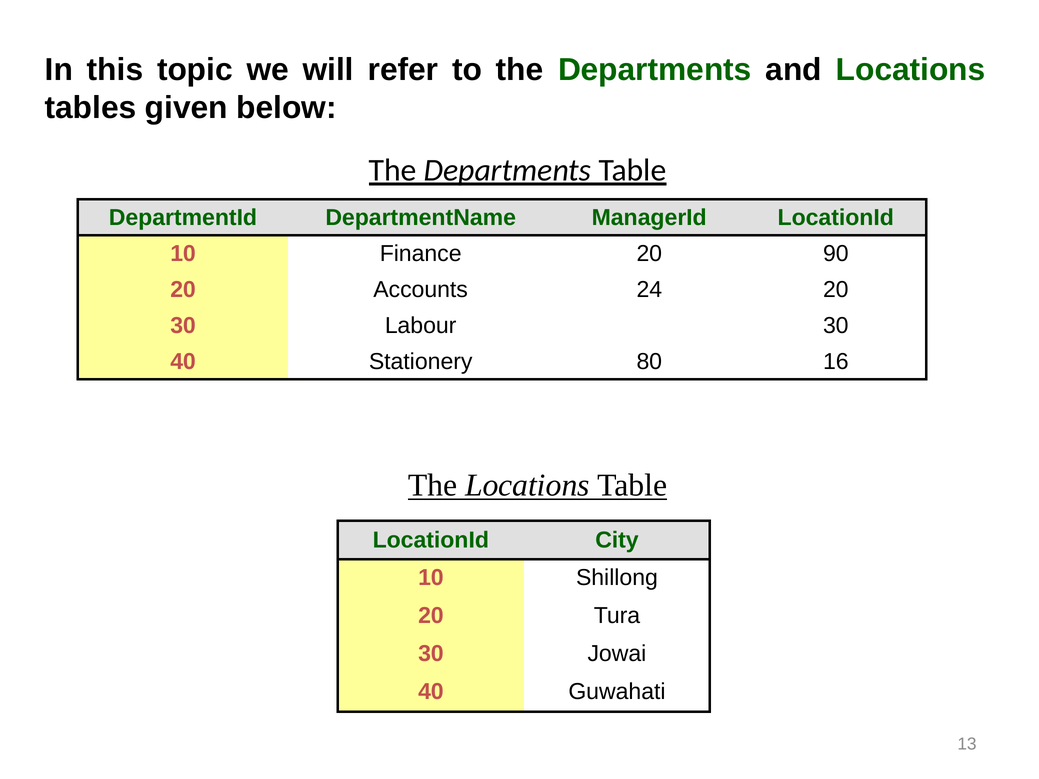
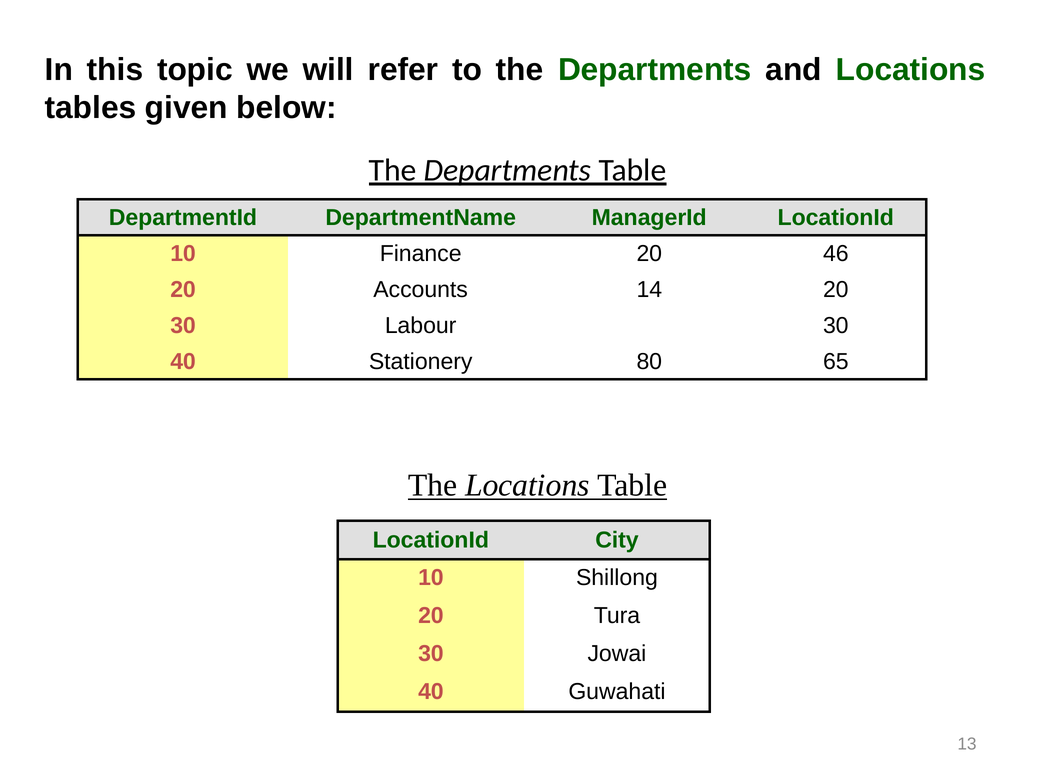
90: 90 -> 46
24: 24 -> 14
16: 16 -> 65
